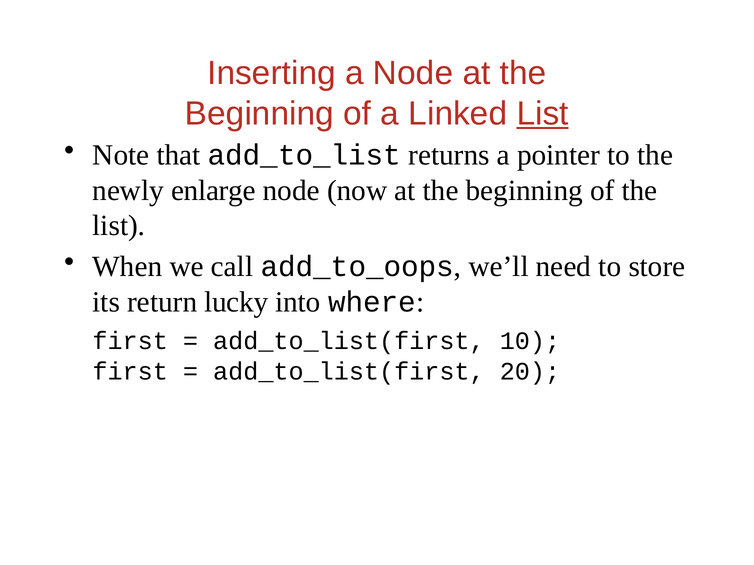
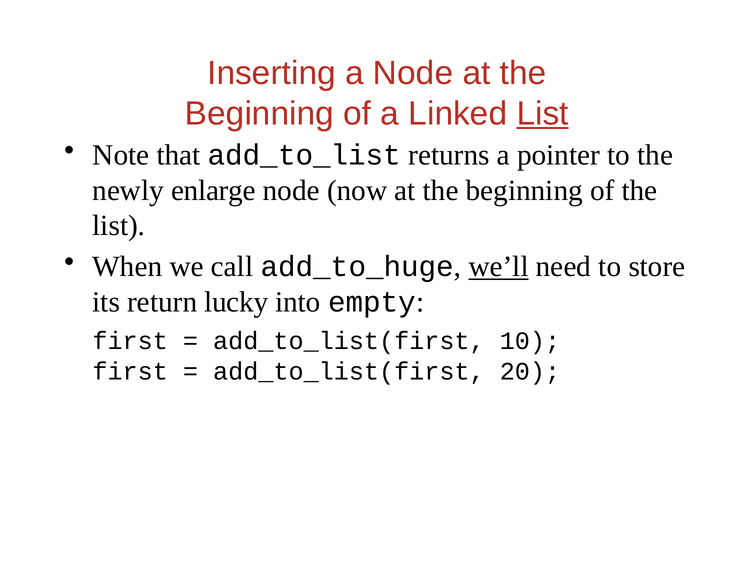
add_to_oops: add_to_oops -> add_to_huge
we’ll underline: none -> present
where: where -> empty
